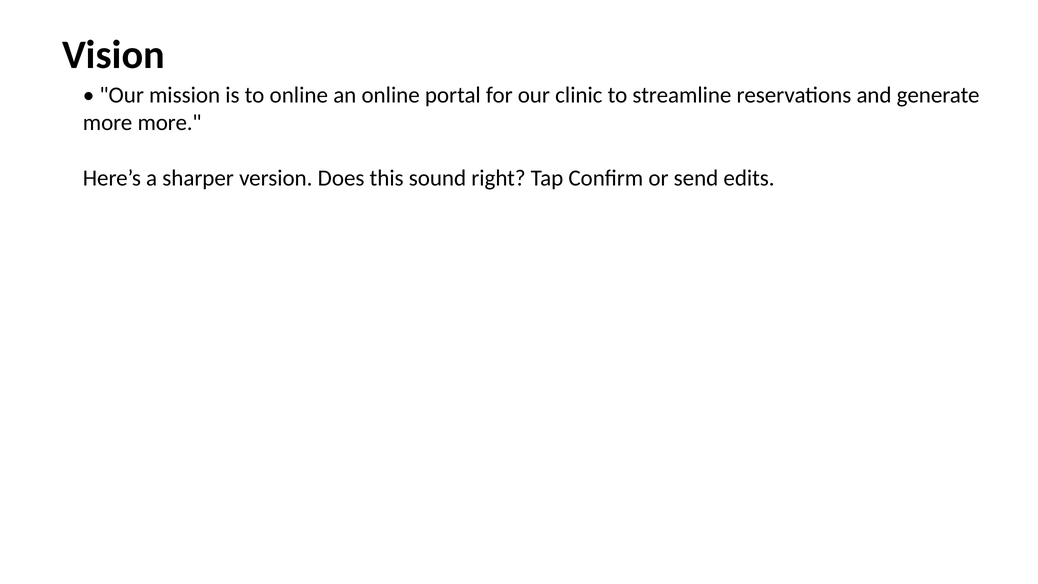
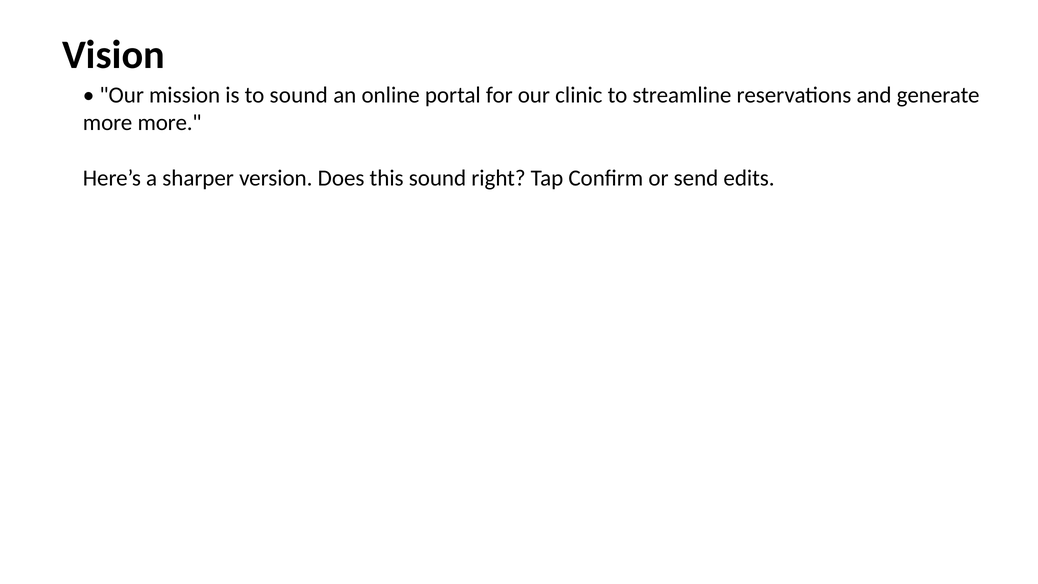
to online: online -> sound
